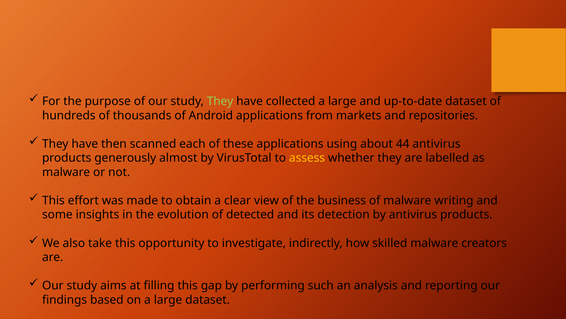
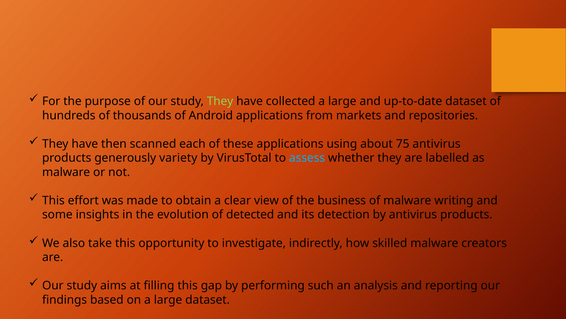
44: 44 -> 75
almost: almost -> variety
assess colour: yellow -> light blue
